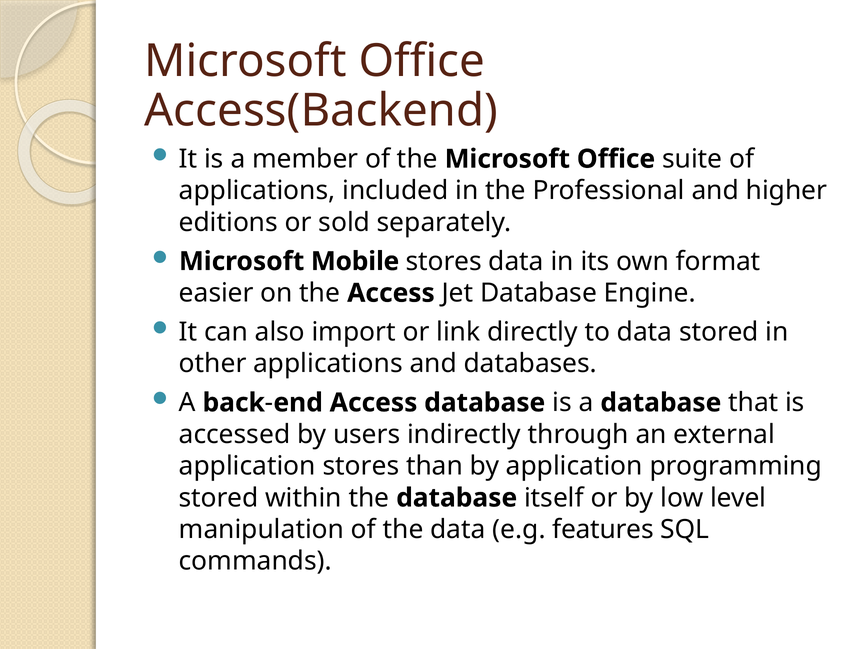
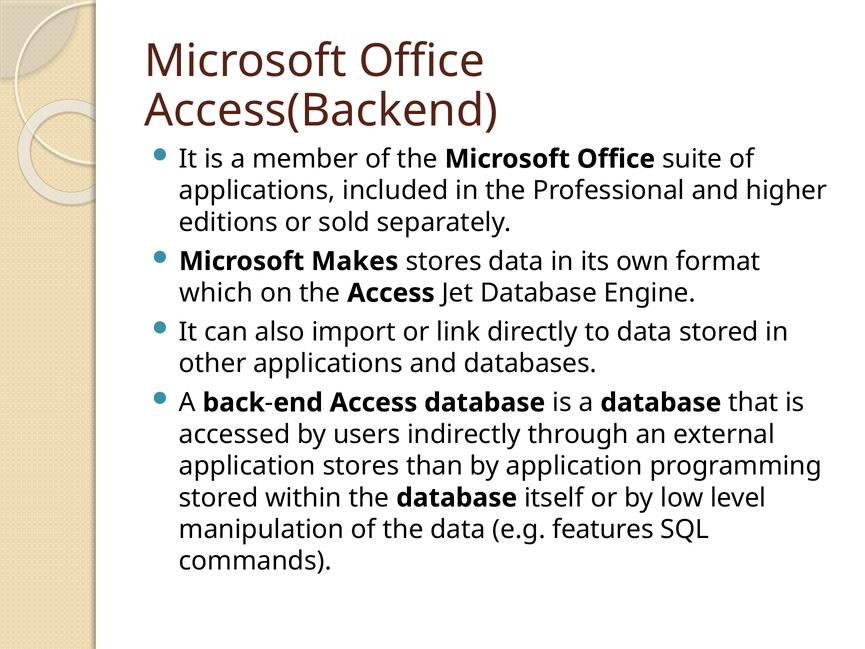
Mobile: Mobile -> Makes
easier: easier -> which
